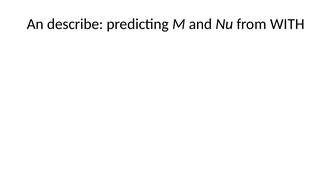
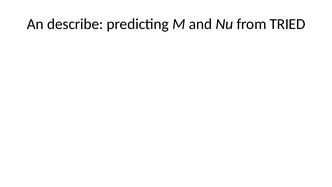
WITH: WITH -> TRIED
